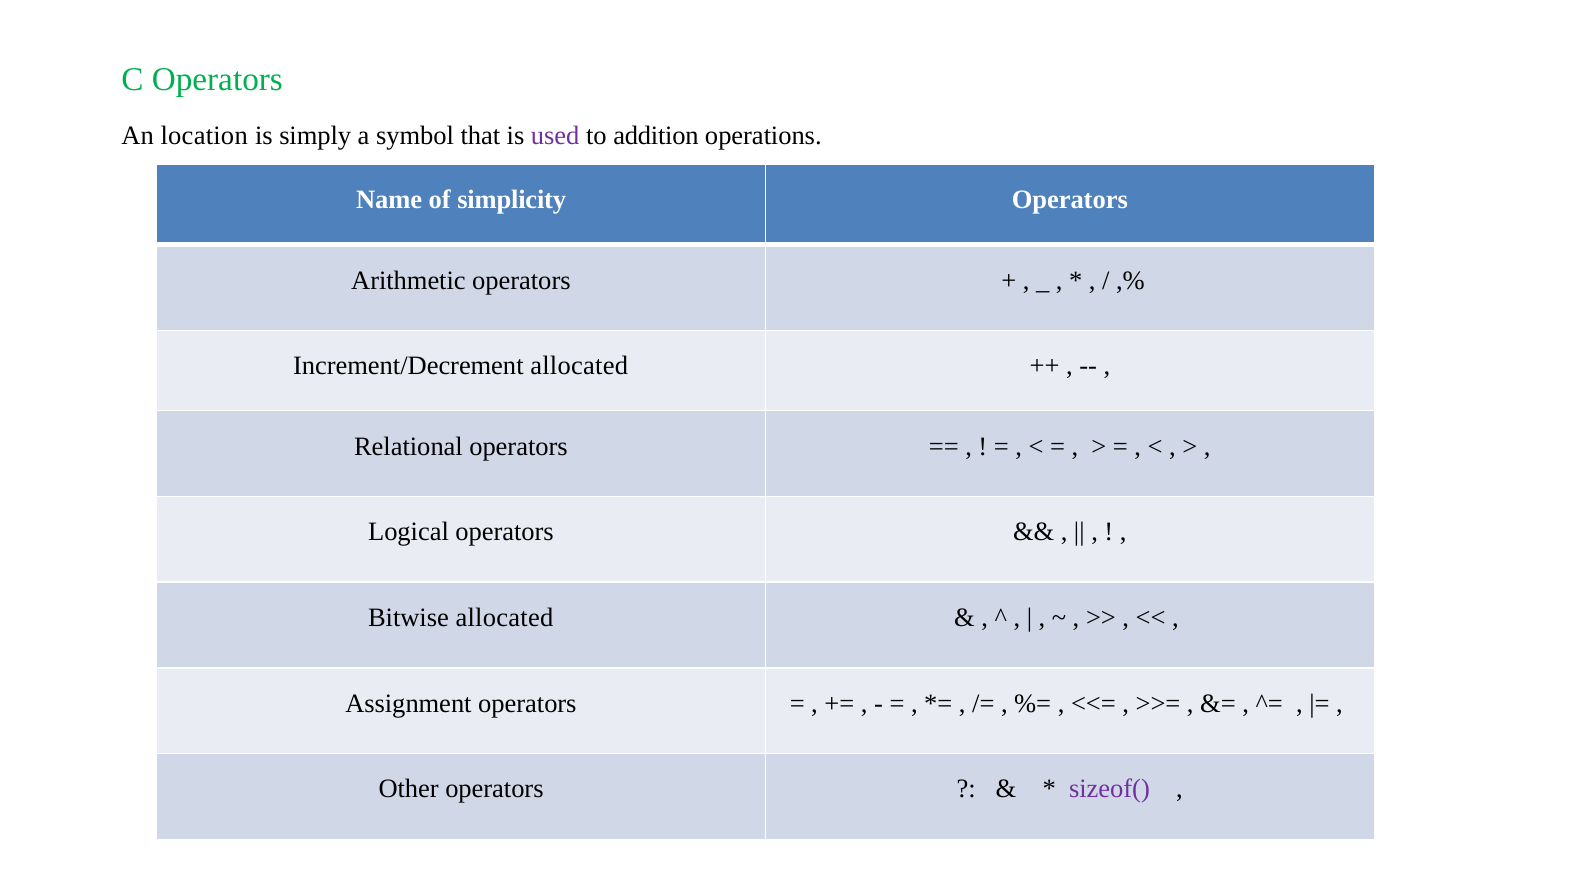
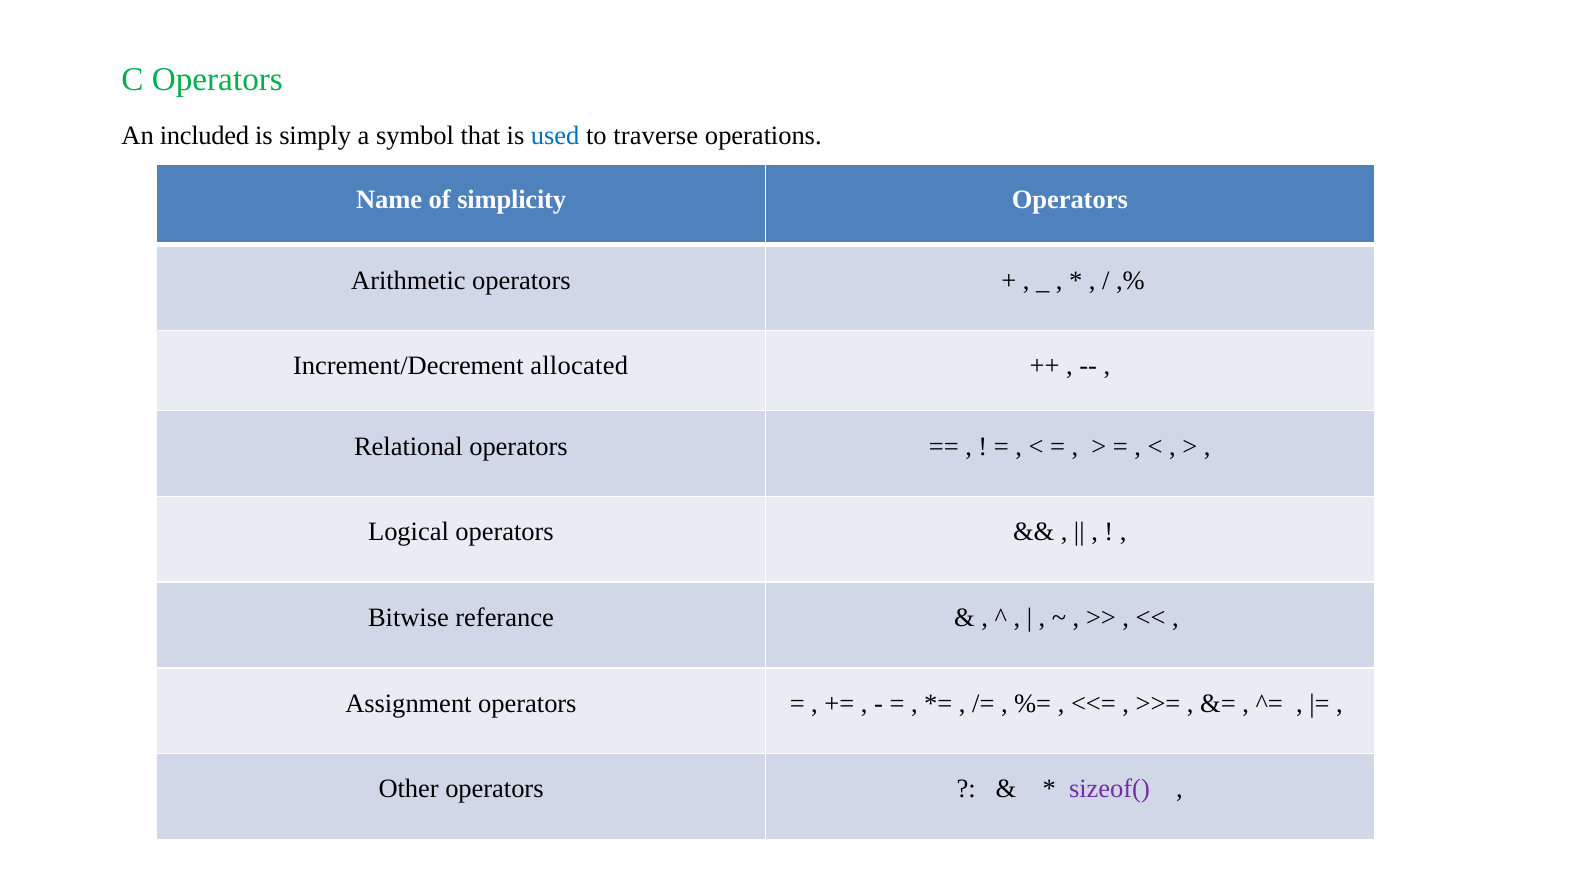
location: location -> included
used colour: purple -> blue
addition: addition -> traverse
Bitwise allocated: allocated -> referance
